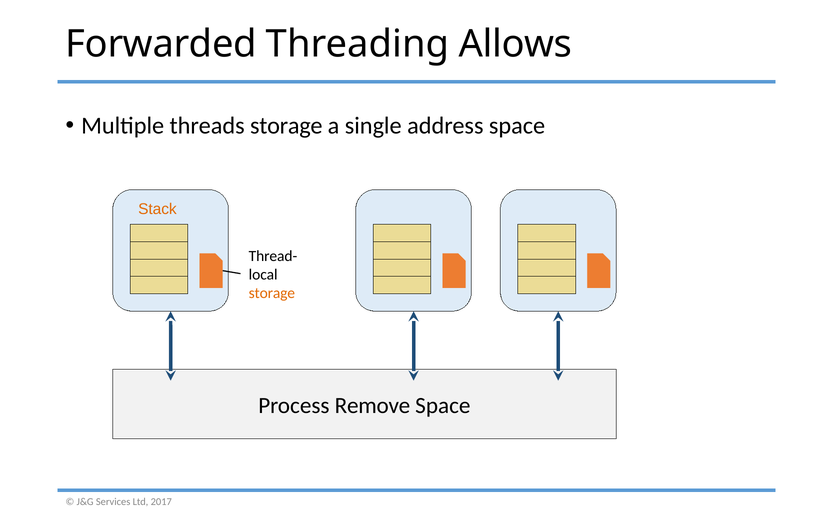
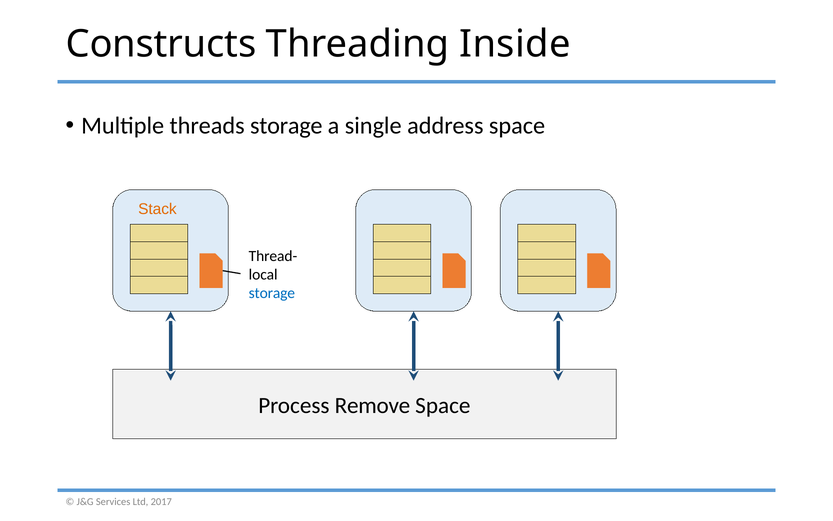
Forwarded: Forwarded -> Constructs
Allows: Allows -> Inside
storage at (272, 293) colour: orange -> blue
